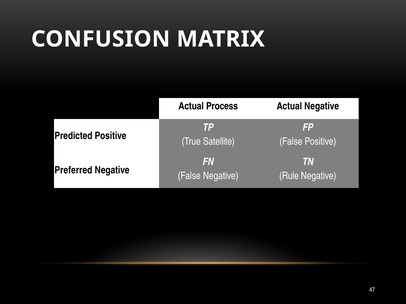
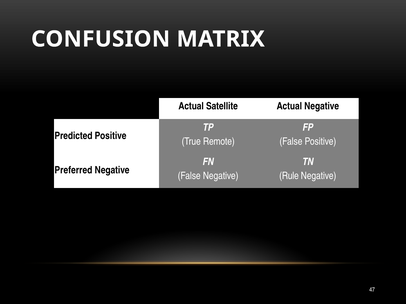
Process: Process -> Satellite
Satellite: Satellite -> Remote
